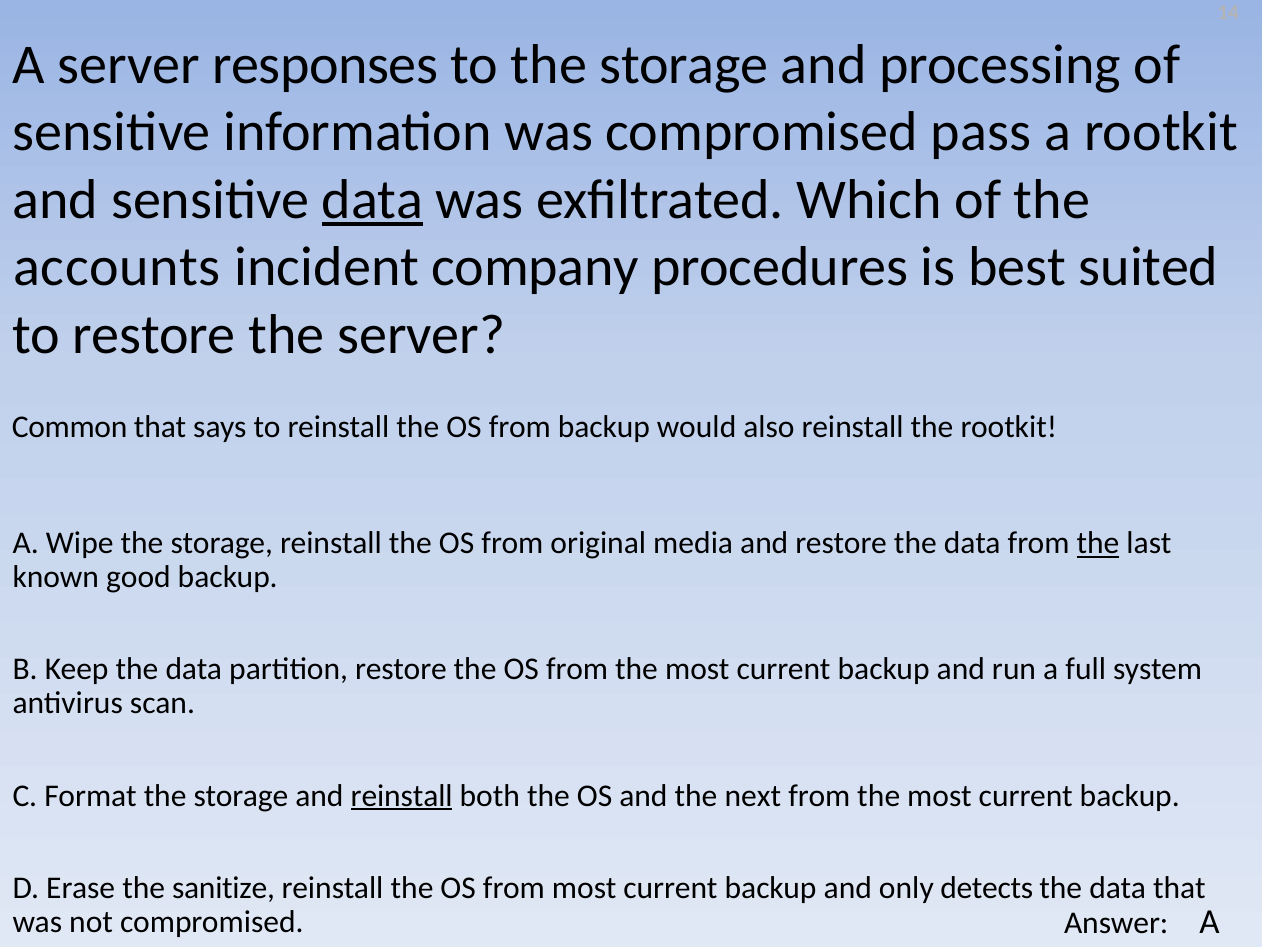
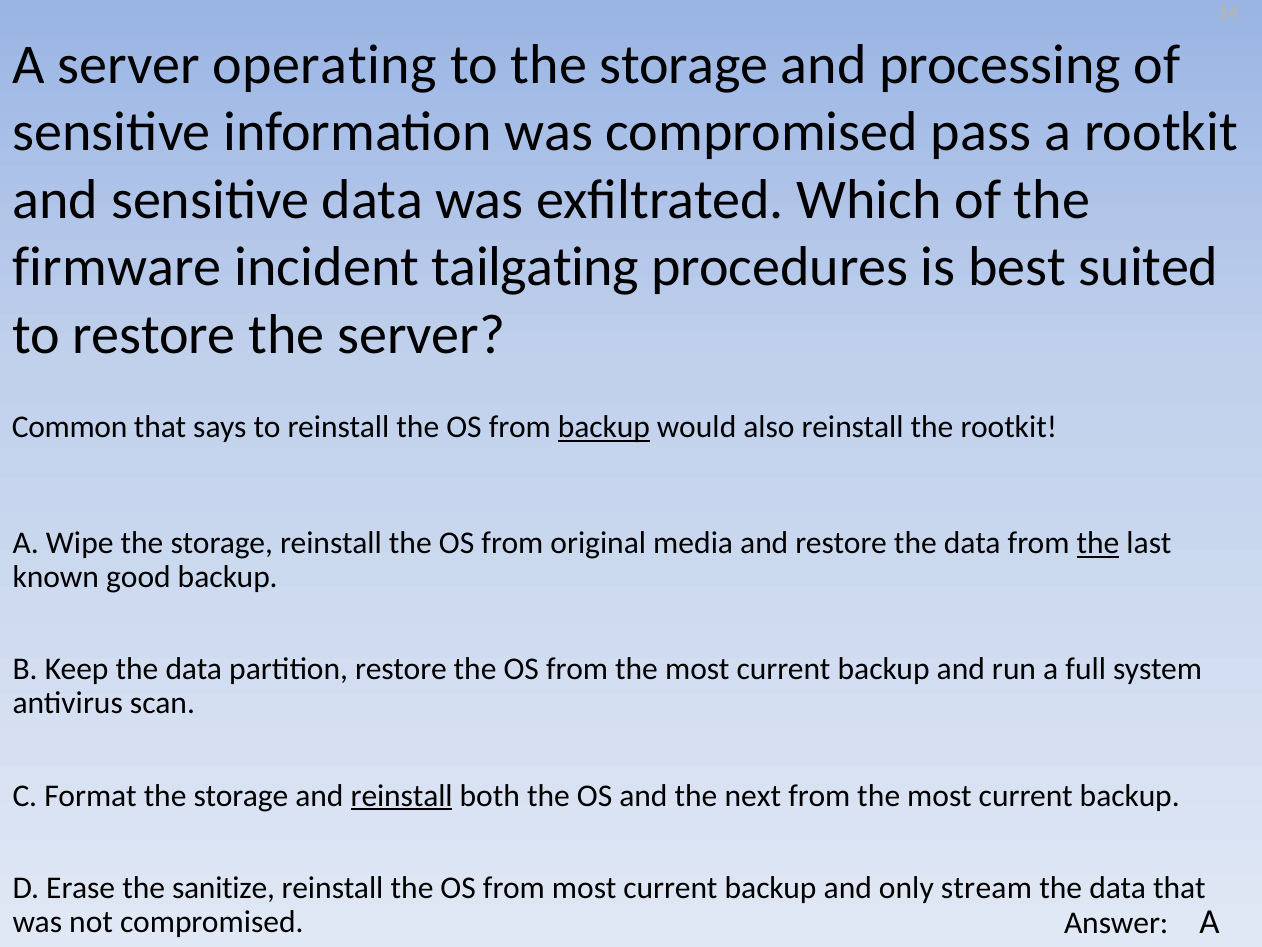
responses: responses -> operating
data at (372, 200) underline: present -> none
accounts: accounts -> firmware
company: company -> tailgating
backup at (604, 427) underline: none -> present
detects: detects -> stream
